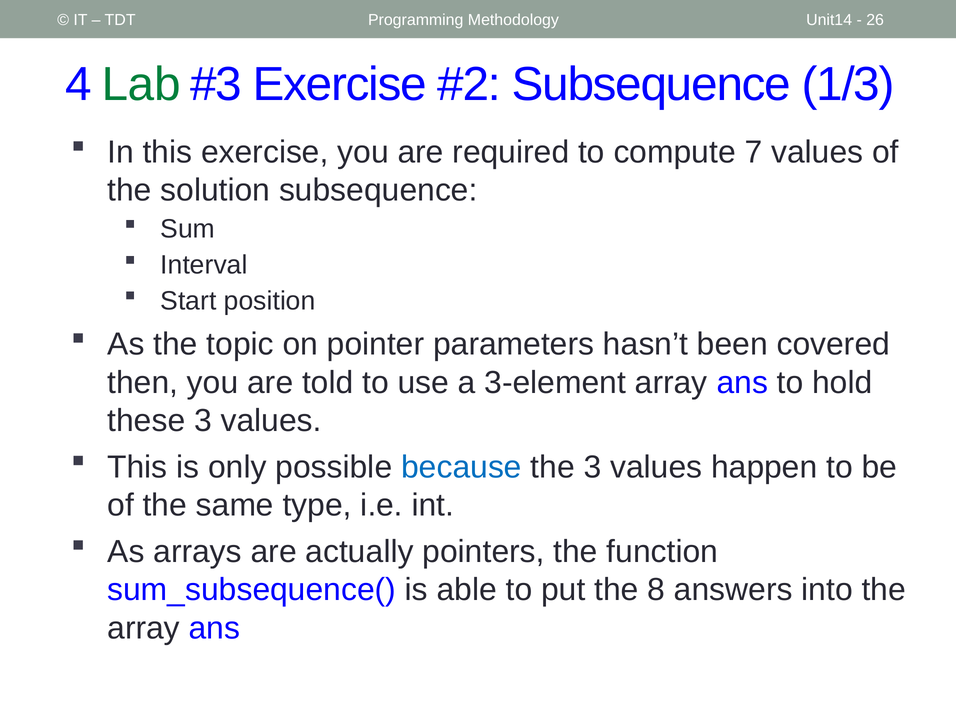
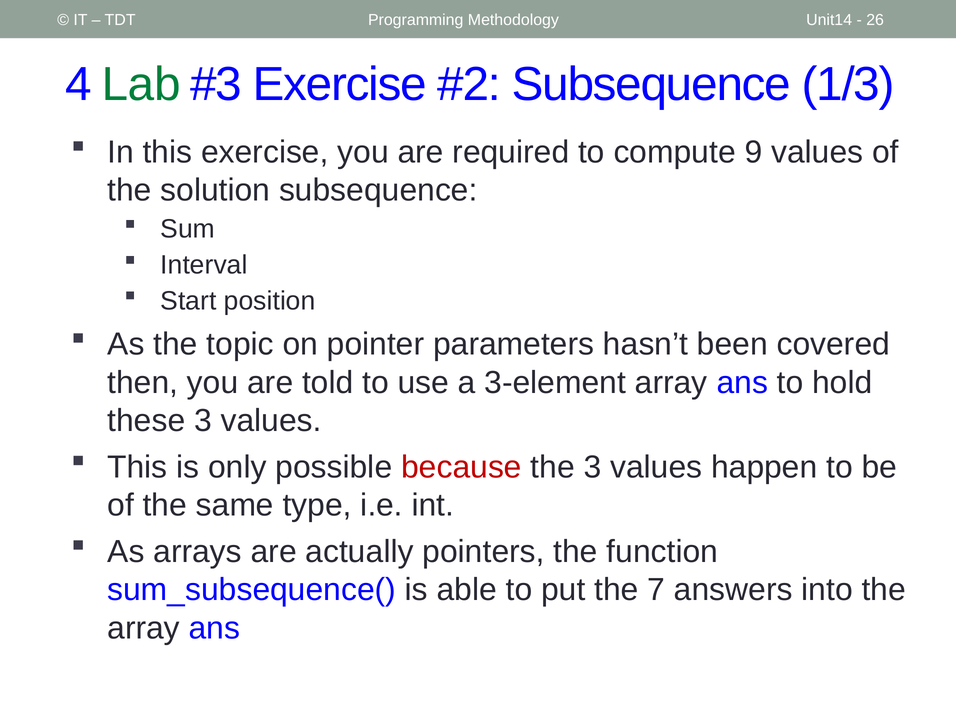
7: 7 -> 9
because colour: blue -> red
8: 8 -> 7
